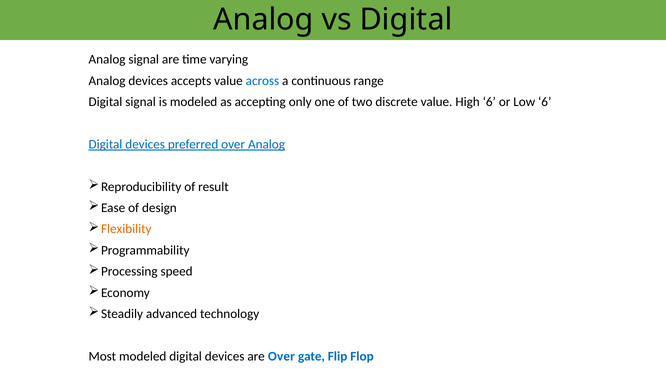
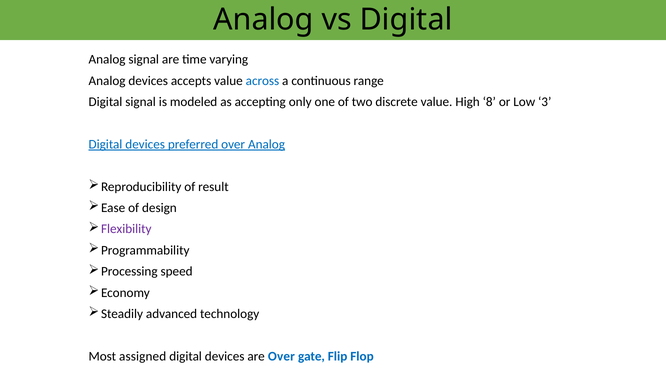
High 6: 6 -> 8
Low 6: 6 -> 3
Flexibility colour: orange -> purple
Most modeled: modeled -> assigned
